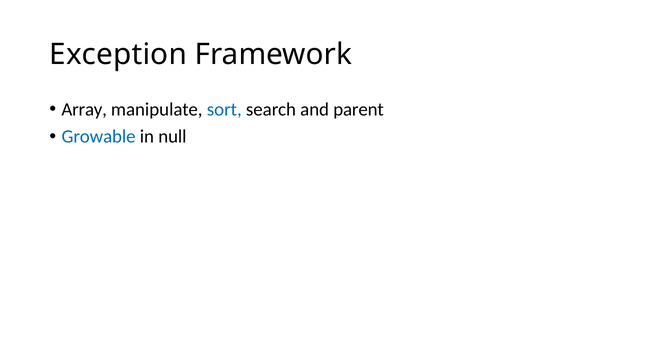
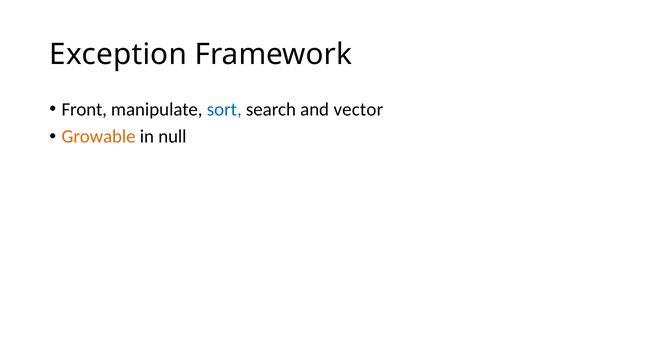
Array: Array -> Front
parent: parent -> vector
Growable colour: blue -> orange
